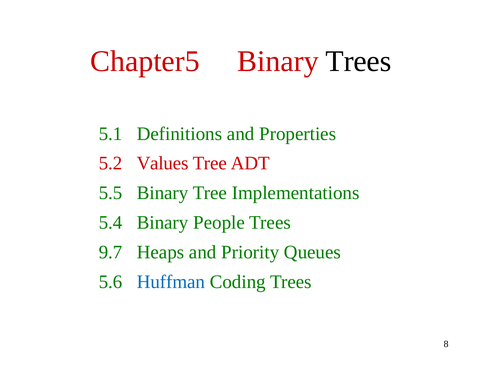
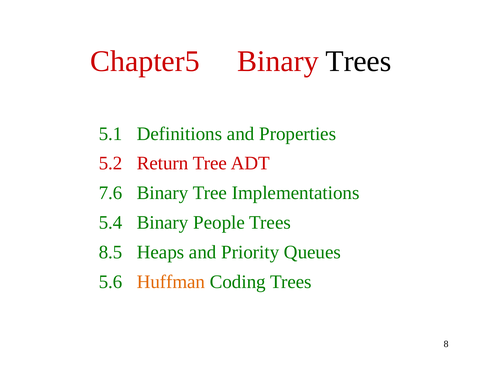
Values: Values -> Return
5.5: 5.5 -> 7.6
9.7: 9.7 -> 8.5
Huffman colour: blue -> orange
